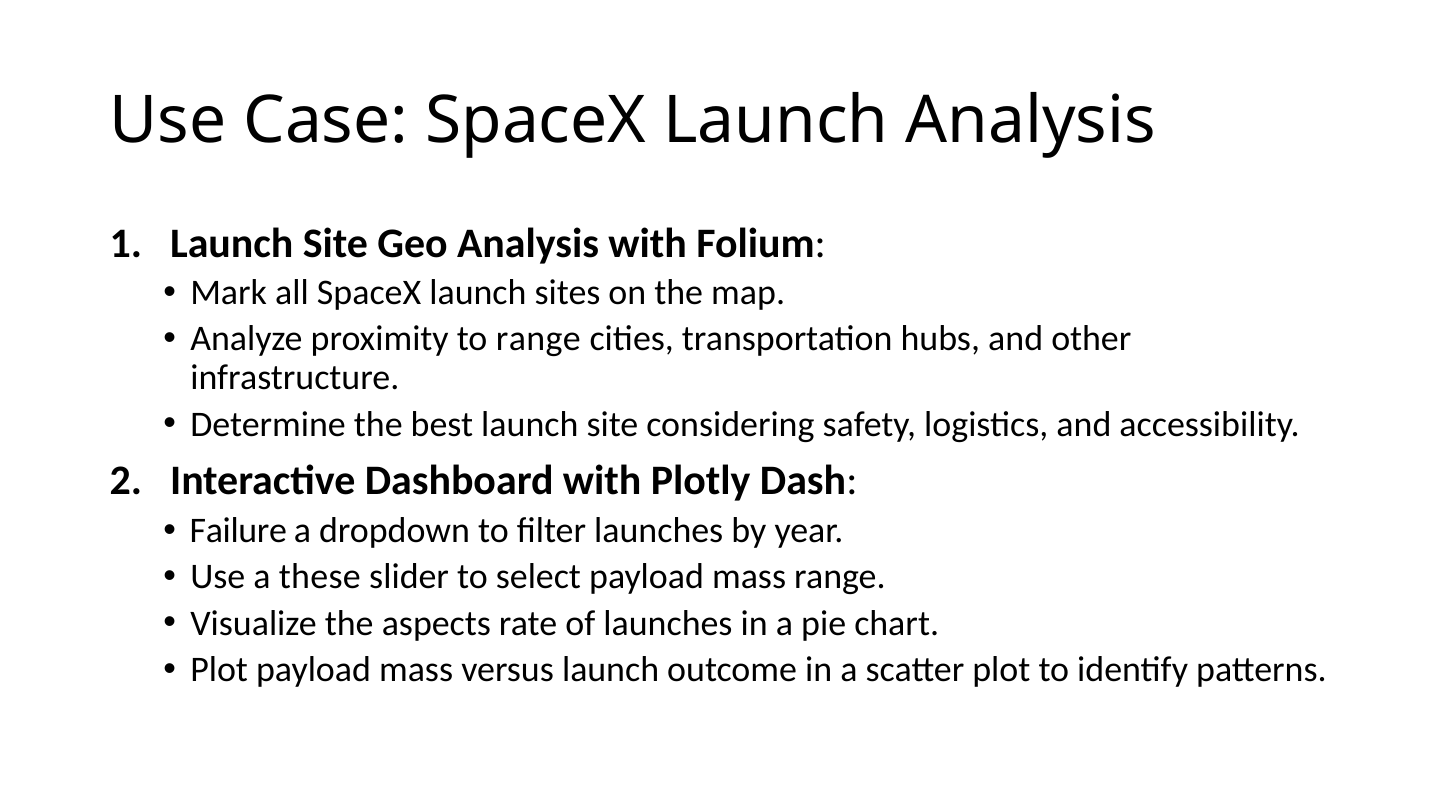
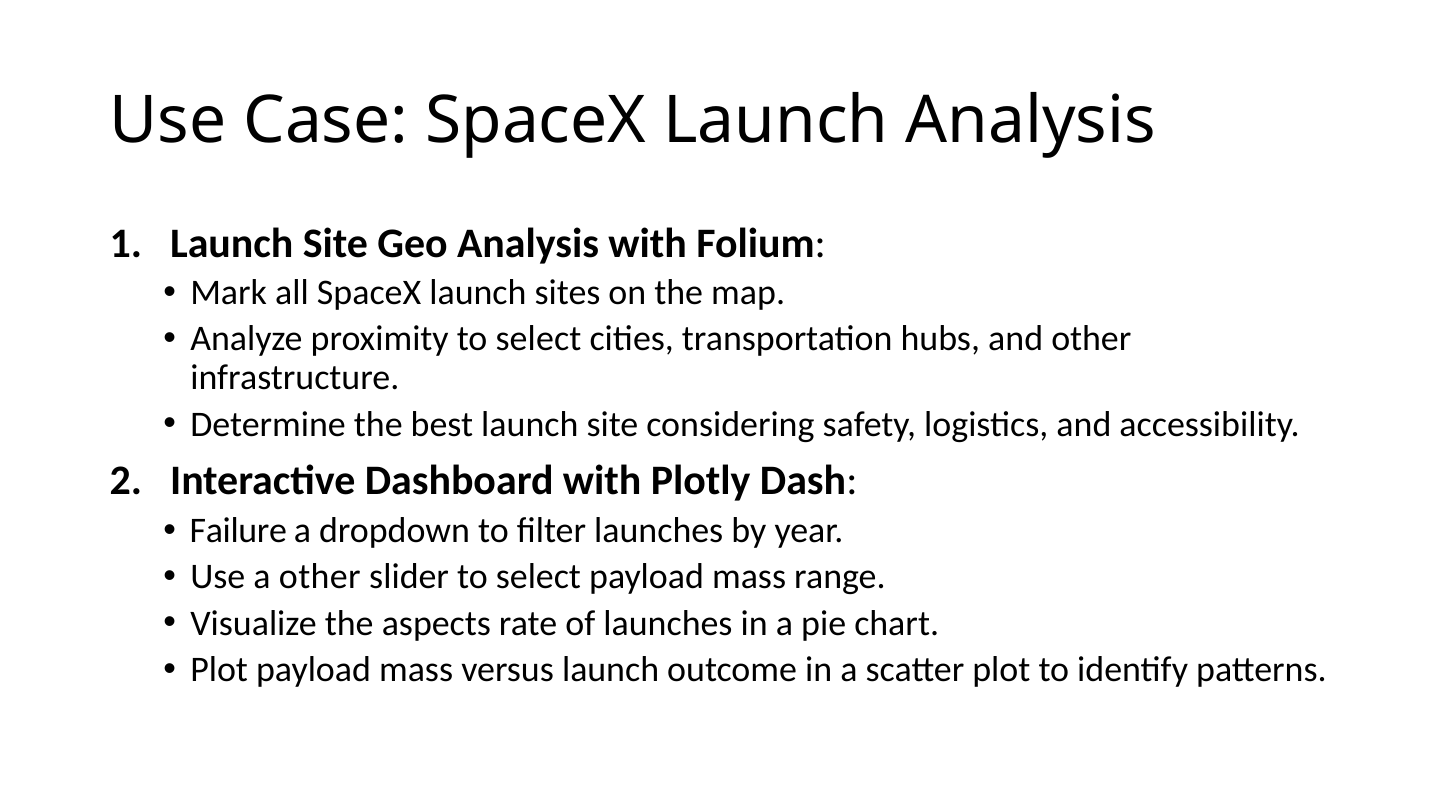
proximity to range: range -> select
a these: these -> other
